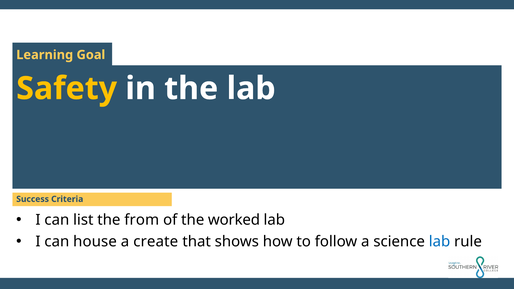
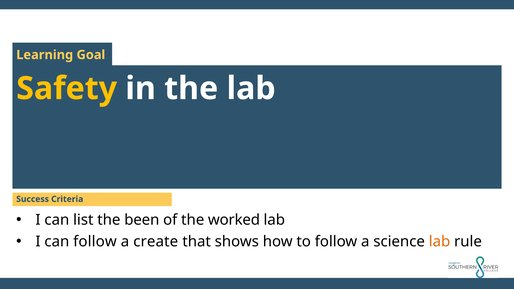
from: from -> been
can house: house -> follow
lab at (440, 242) colour: blue -> orange
